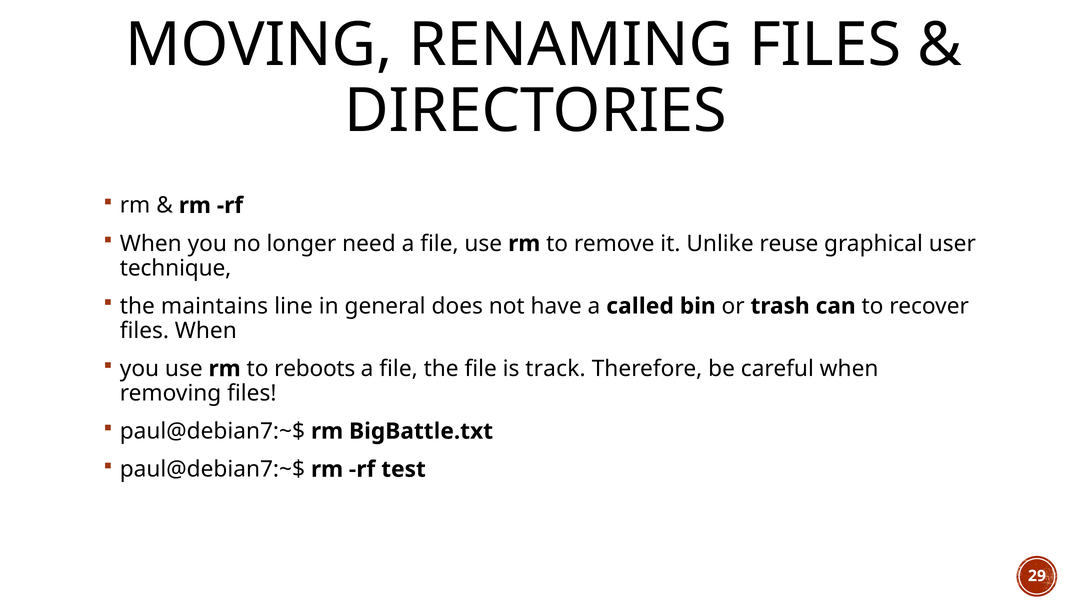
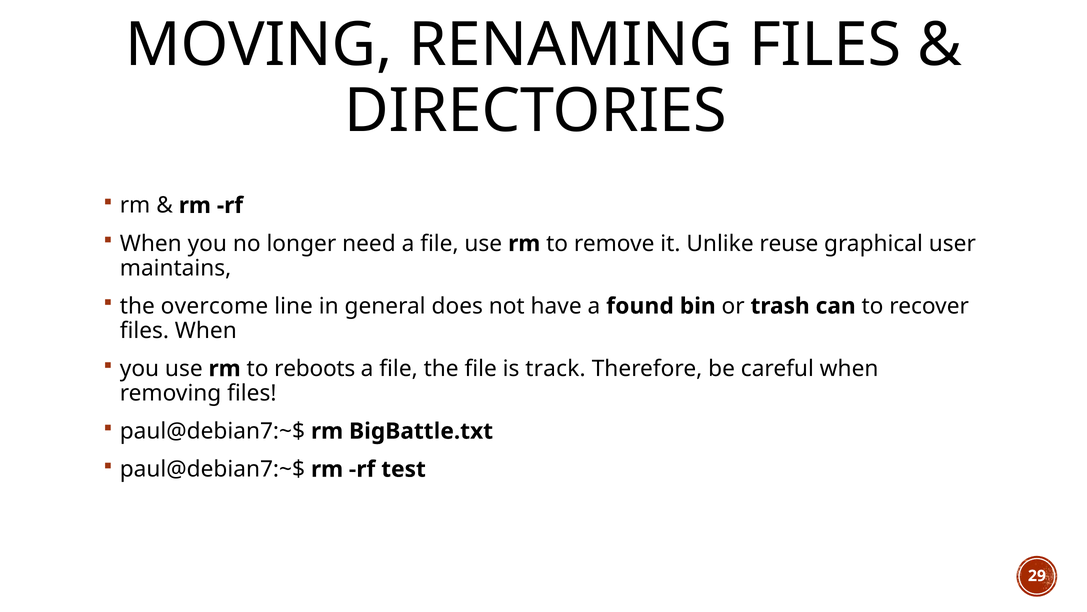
technique: technique -> maintains
maintains: maintains -> overcome
called: called -> found
